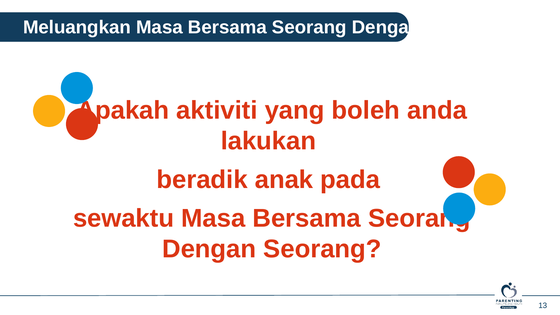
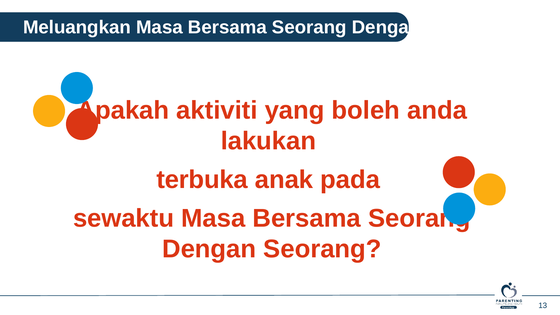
beradik: beradik -> terbuka
